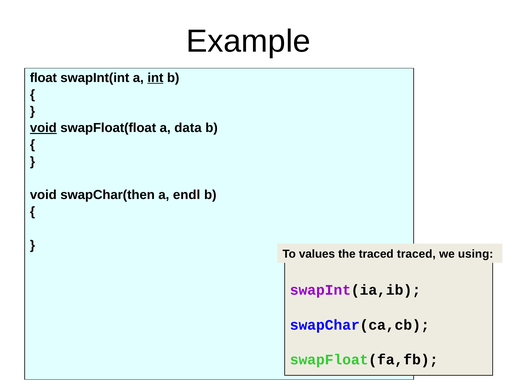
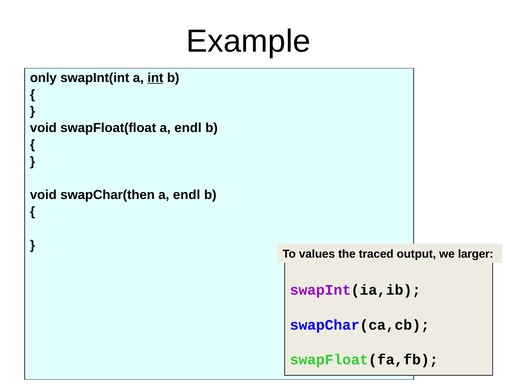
float: float -> only
void at (43, 128) underline: present -> none
swapFloat(float a data: data -> endl
traced traced: traced -> output
using: using -> larger
